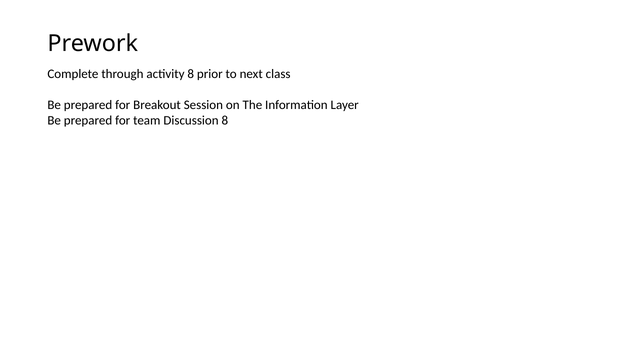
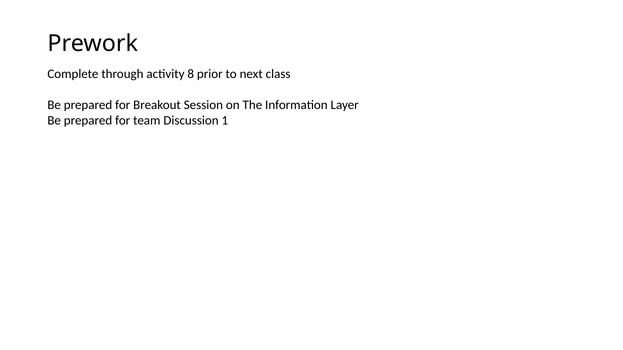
Discussion 8: 8 -> 1
